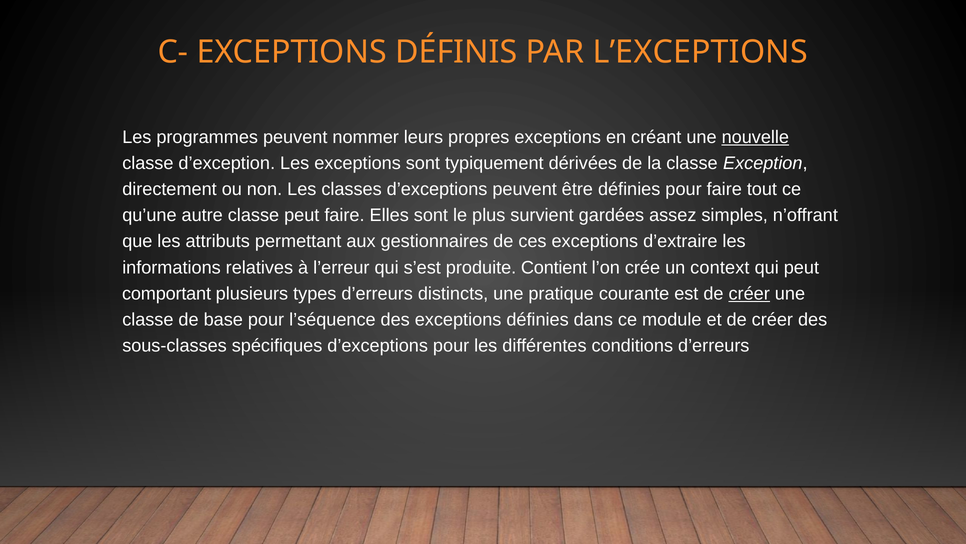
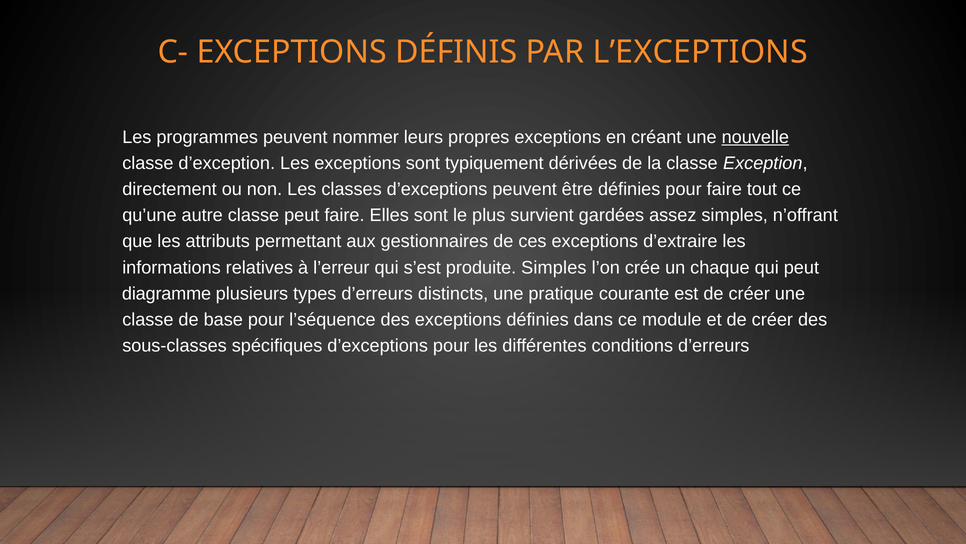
produite Contient: Contient -> Simples
context: context -> chaque
comportant: comportant -> diagramme
créer at (749, 293) underline: present -> none
